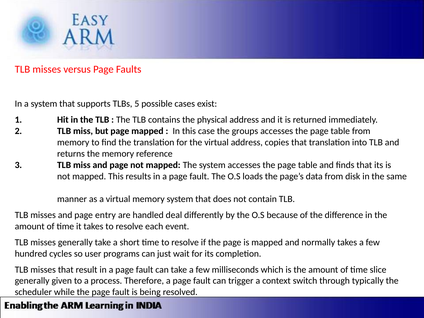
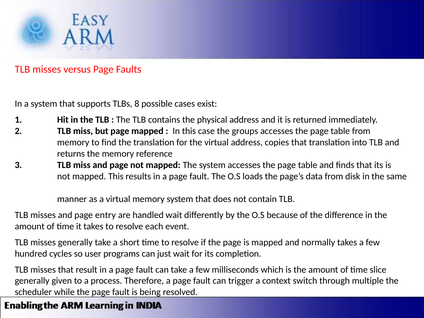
5: 5 -> 8
handled deal: deal -> wait
typically: typically -> multiple
